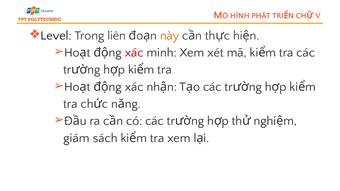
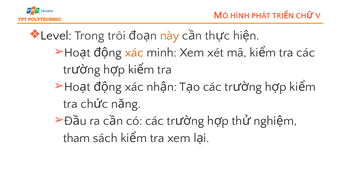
liên: liên -> trôi
xác at (134, 53) colour: red -> orange
giám: giám -> tham
